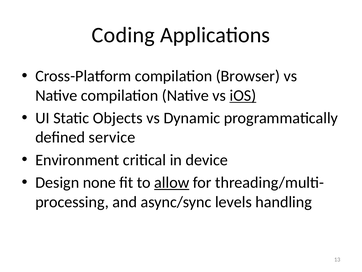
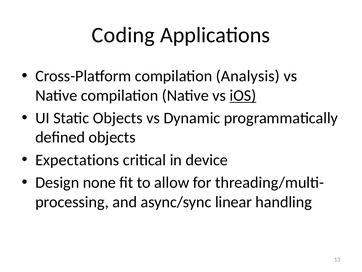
Browser: Browser -> Analysis
defined service: service -> objects
Environment: Environment -> Expectations
allow underline: present -> none
levels: levels -> linear
